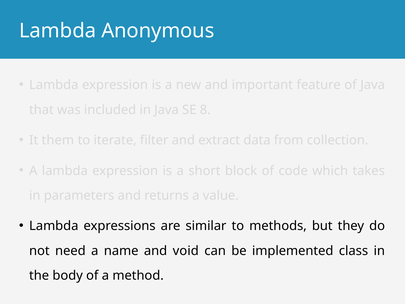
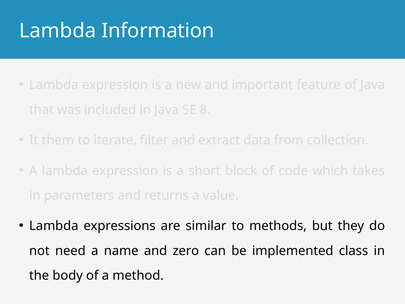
Anonymous: Anonymous -> Information
void: void -> zero
